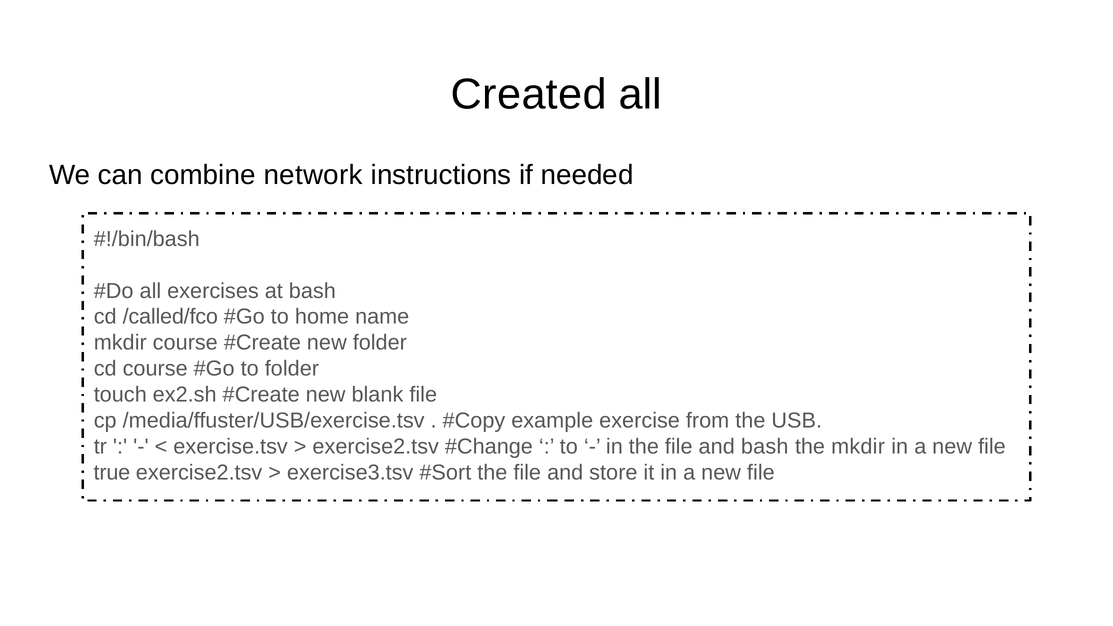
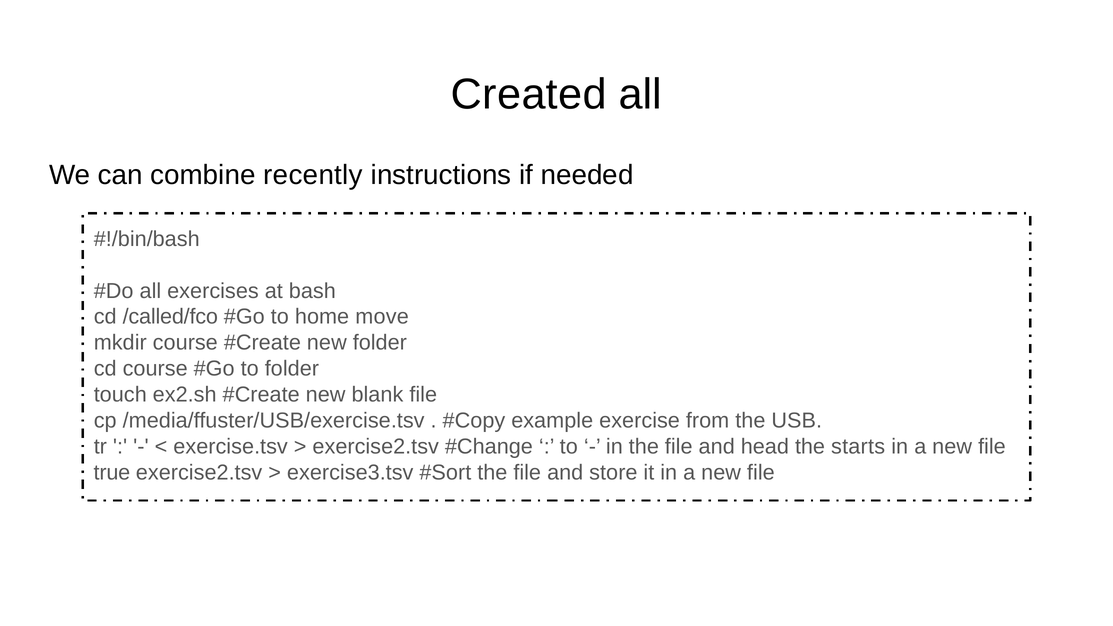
network: network -> recently
name: name -> move
and bash: bash -> head
the mkdir: mkdir -> starts
